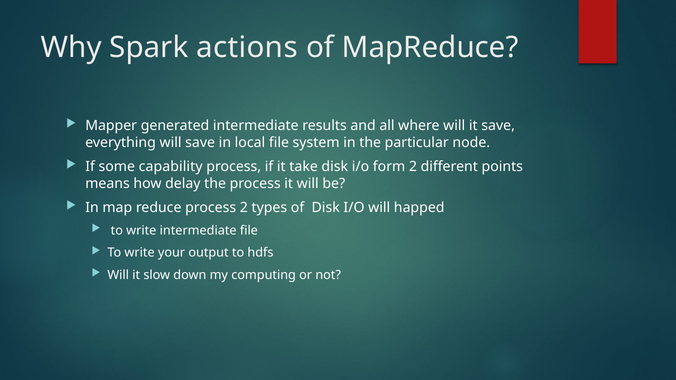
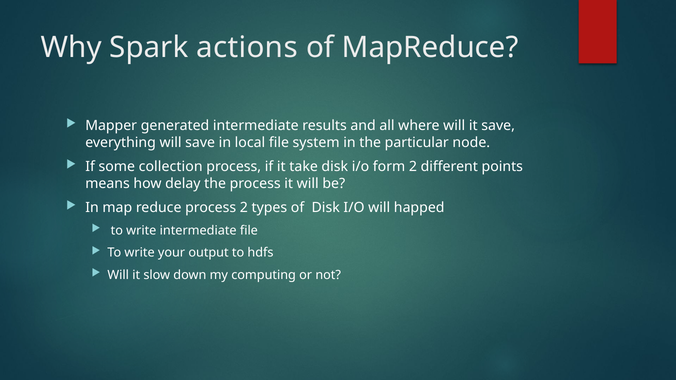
capability: capability -> collection
